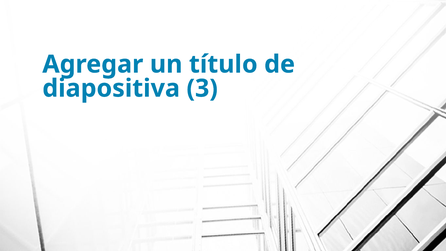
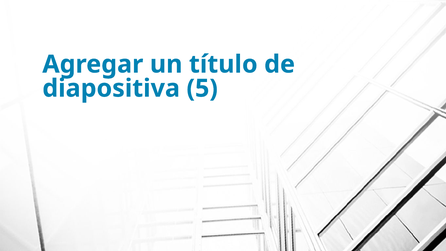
3: 3 -> 5
